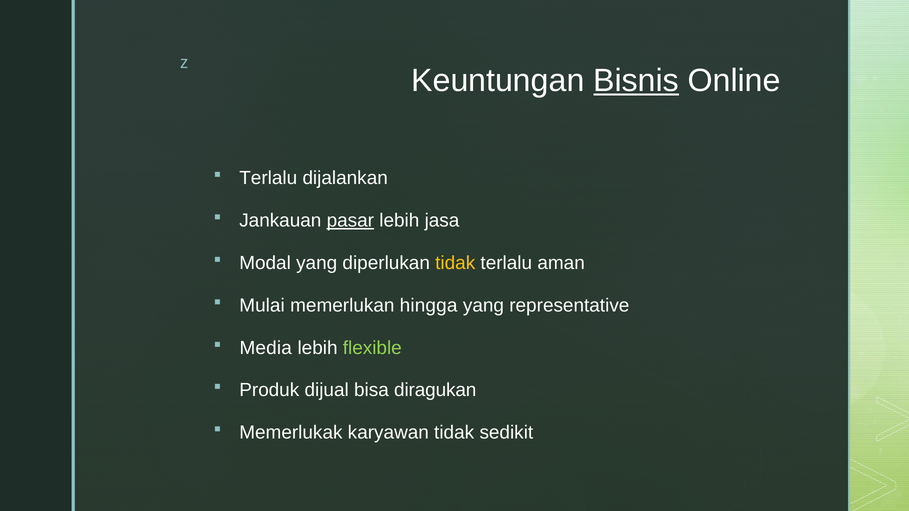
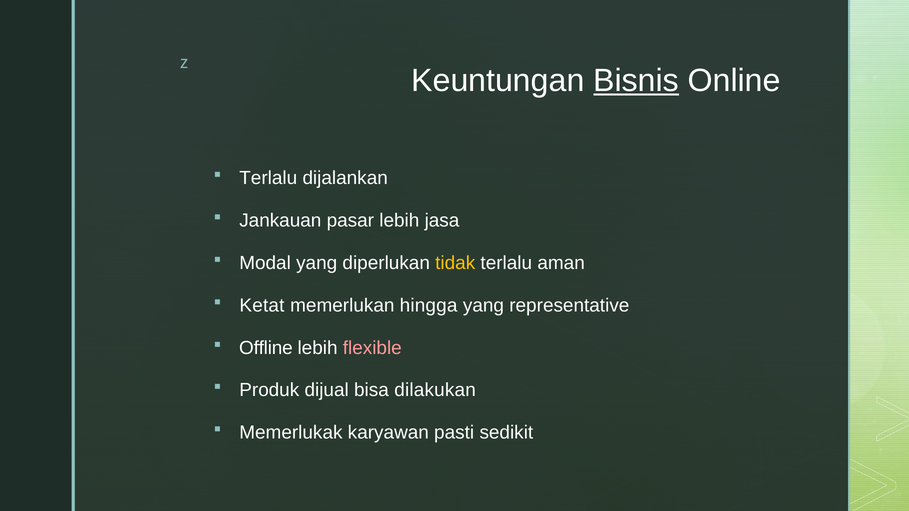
pasar underline: present -> none
Mulai: Mulai -> Ketat
Media: Media -> Offline
flexible colour: light green -> pink
diragukan: diragukan -> dilakukan
karyawan tidak: tidak -> pasti
